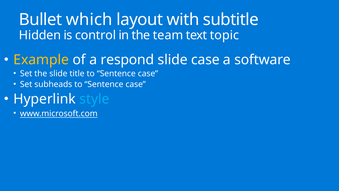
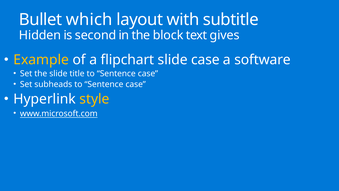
control: control -> second
team: team -> block
topic: topic -> gives
respond: respond -> flipchart
style colour: light blue -> yellow
